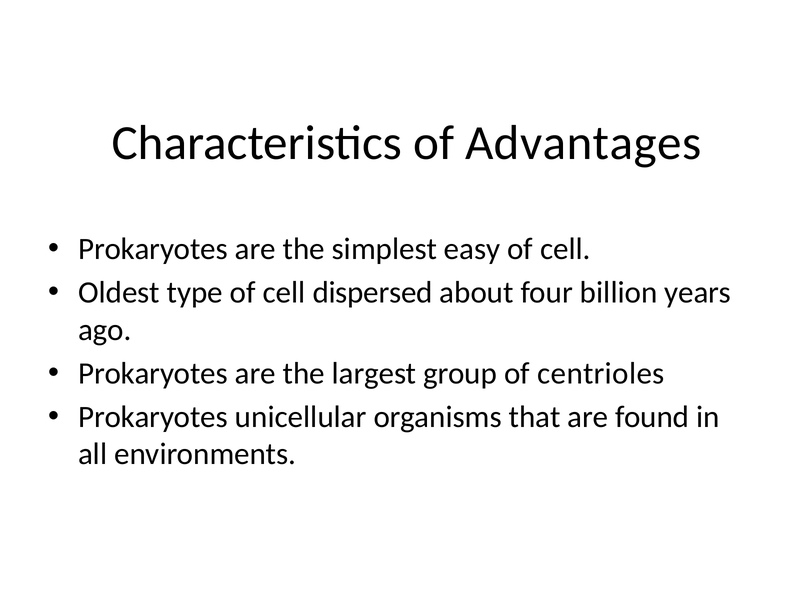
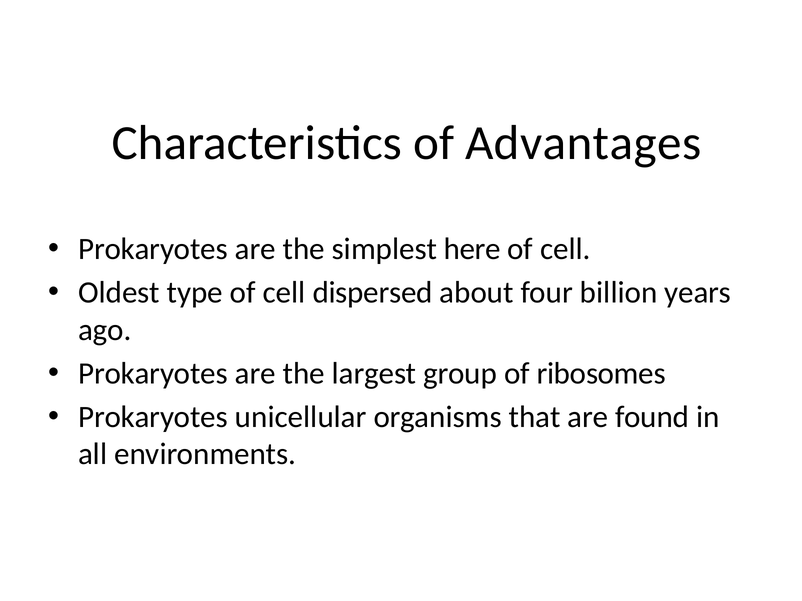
easy: easy -> here
centrioles: centrioles -> ribosomes
